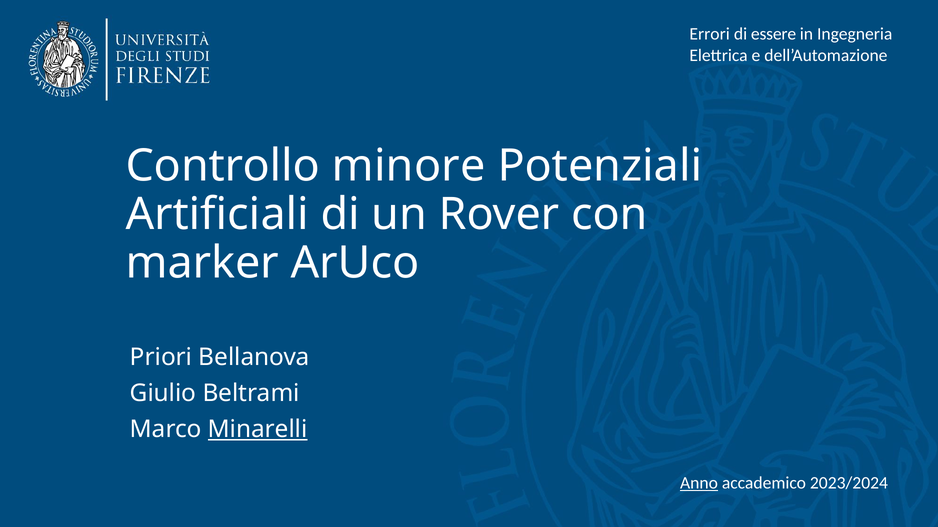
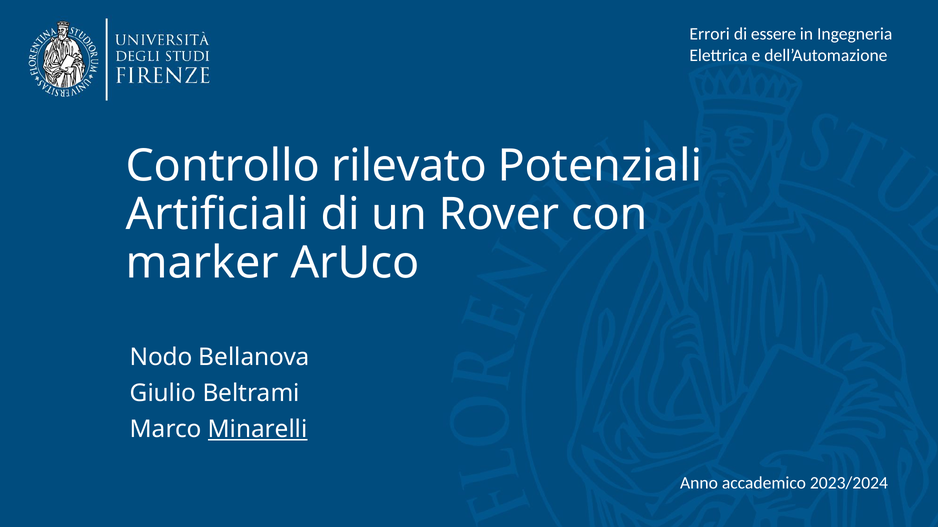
minore: minore -> rilevato
Priori: Priori -> Nodo
Anno underline: present -> none
